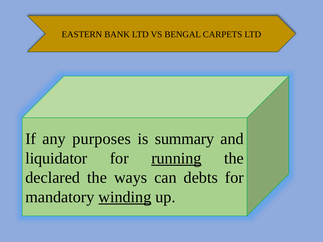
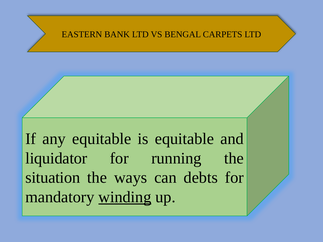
any purposes: purposes -> equitable
is summary: summary -> equitable
running underline: present -> none
declared: declared -> situation
